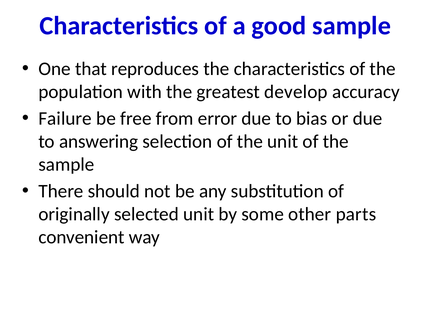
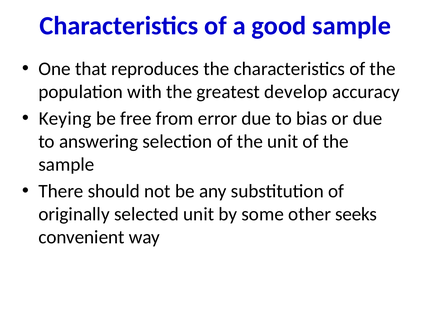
Failure: Failure -> Keying
parts: parts -> seeks
